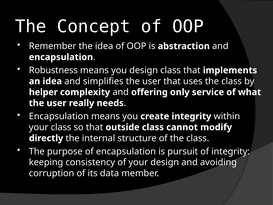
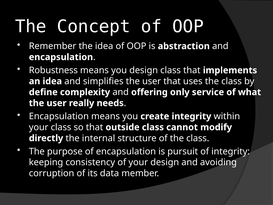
helper: helper -> define
